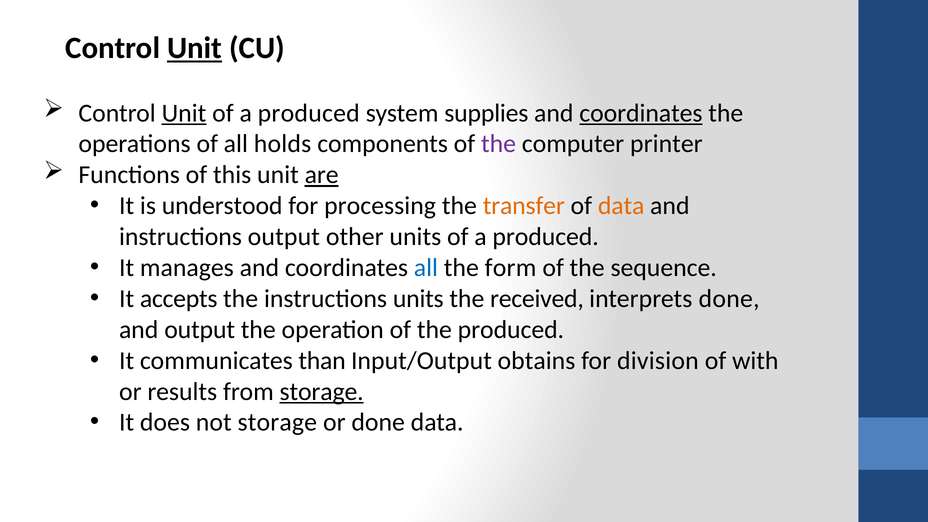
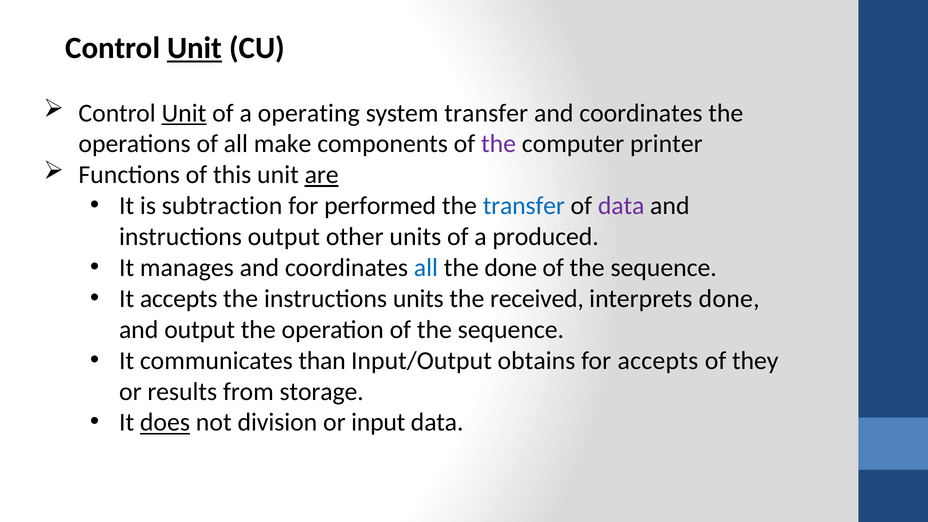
produced at (309, 113): produced -> operating
system supplies: supplies -> transfer
coordinates at (641, 113) underline: present -> none
holds: holds -> make
understood: understood -> subtraction
processing: processing -> performed
transfer at (524, 206) colour: orange -> blue
data at (621, 206) colour: orange -> purple
the form: form -> done
operation of the produced: produced -> sequence
for division: division -> accepts
with: with -> they
storage at (322, 392) underline: present -> none
does underline: none -> present
not storage: storage -> division
or done: done -> input
